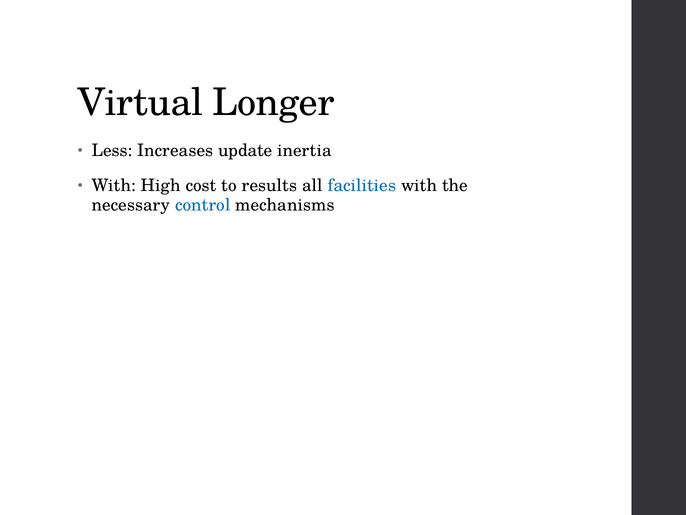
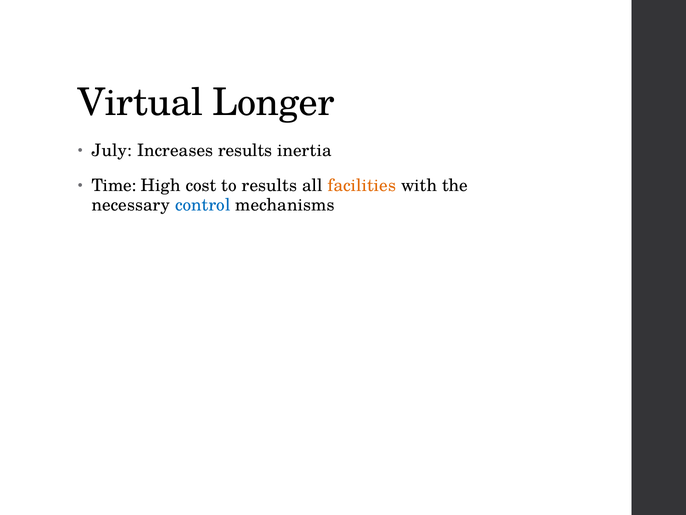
Less: Less -> July
Increases update: update -> results
With at (114, 185): With -> Time
facilities colour: blue -> orange
